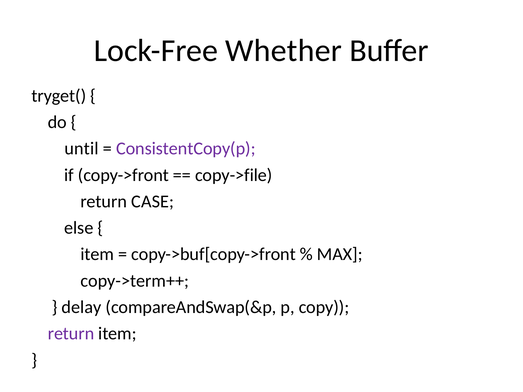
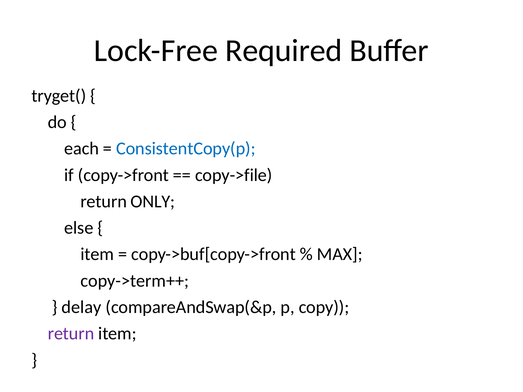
Whether: Whether -> Required
until: until -> each
ConsistentCopy(p colour: purple -> blue
CASE: CASE -> ONLY
